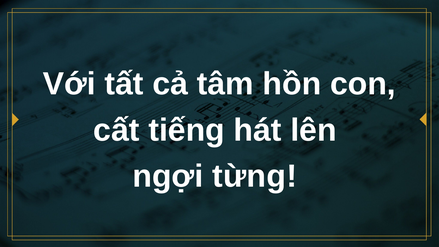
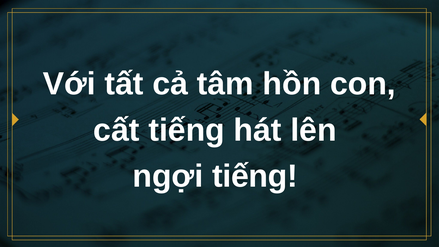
ngợi từng: từng -> tiếng
